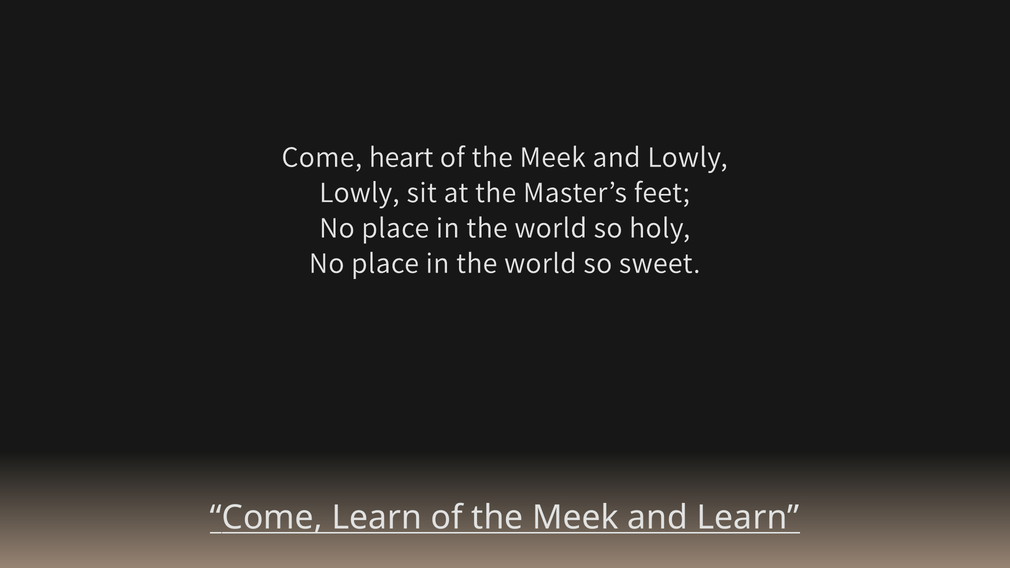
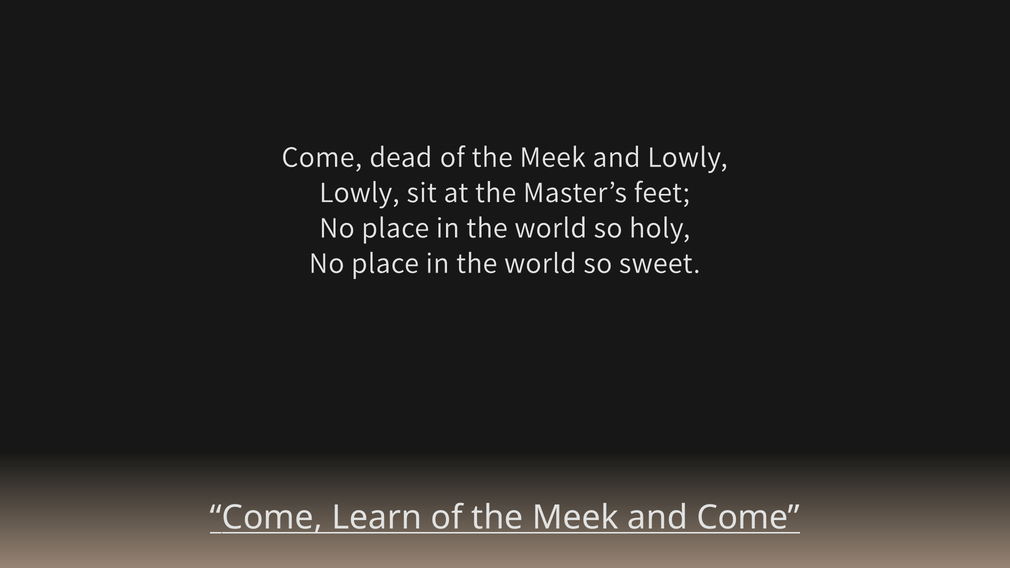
heart: heart -> dead
and Learn: Learn -> Come
